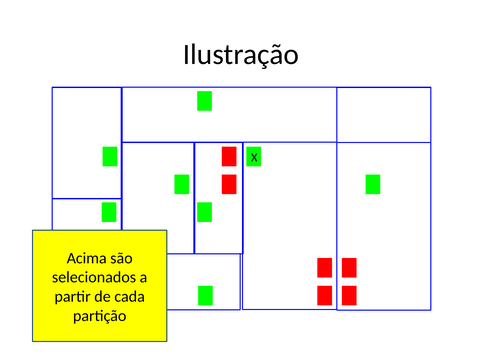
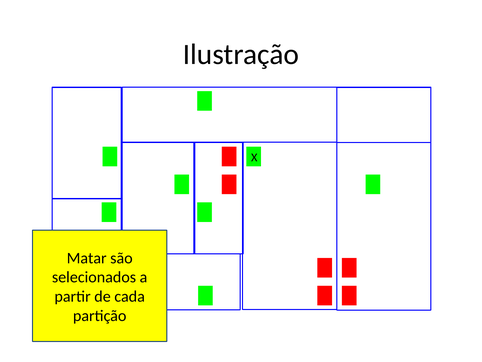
Acima: Acima -> Matar
